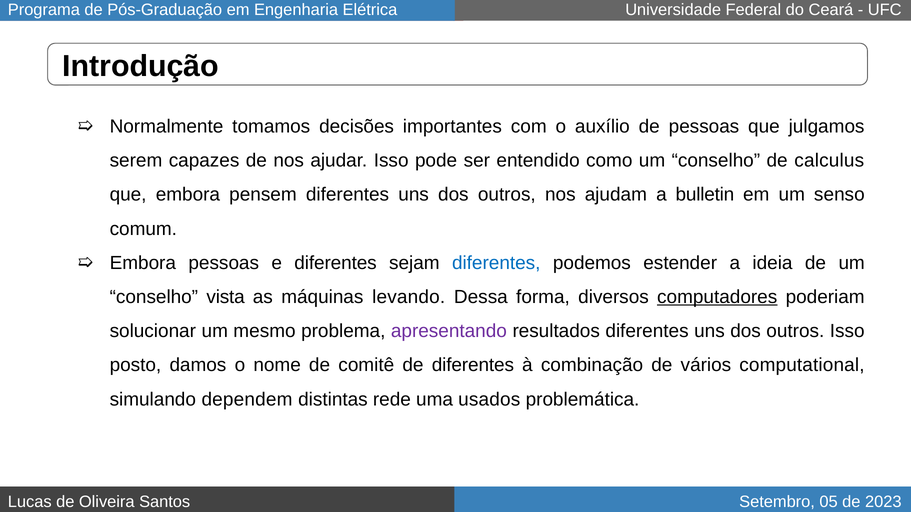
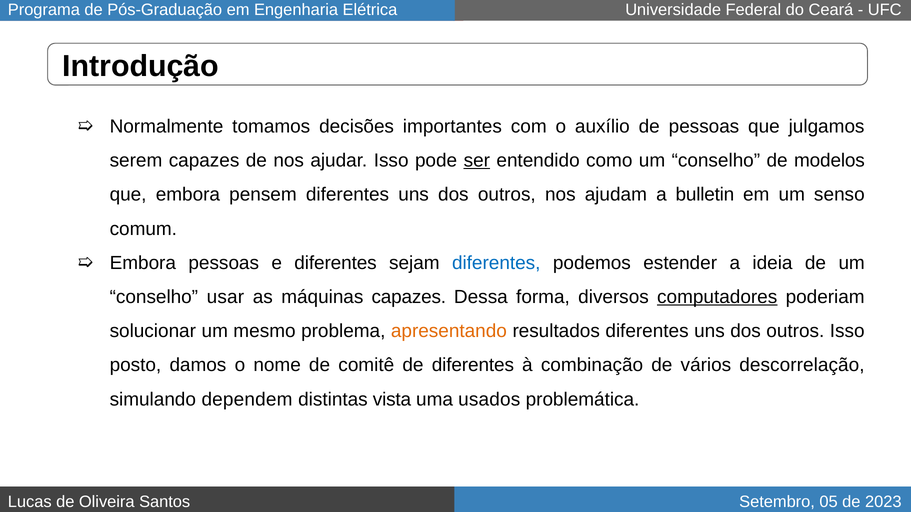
ser underline: none -> present
calculus: calculus -> modelos
vista: vista -> usar
máquinas levando: levando -> capazes
apresentando colour: purple -> orange
computational: computational -> descorrelação
rede: rede -> vista
